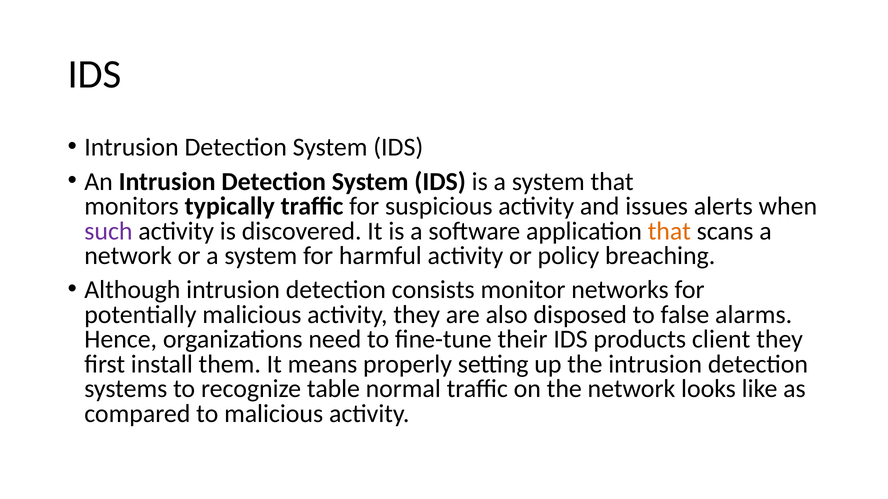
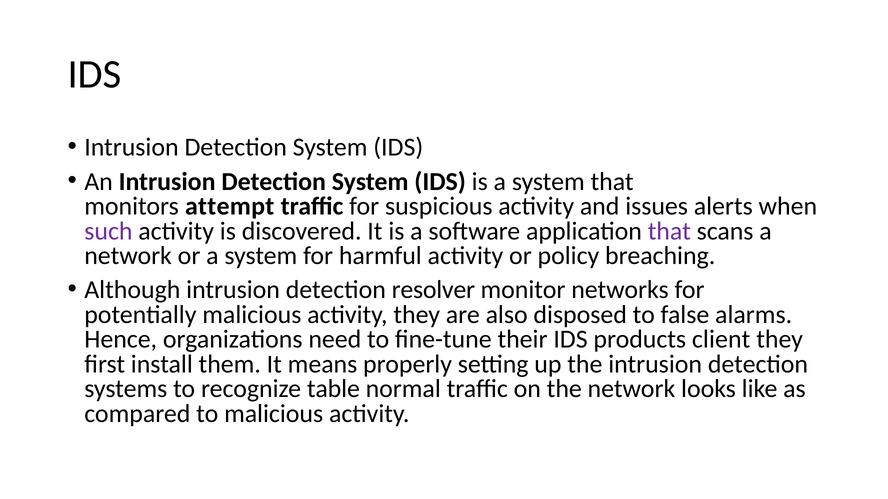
typically: typically -> attempt
that at (669, 231) colour: orange -> purple
consists: consists -> resolver
